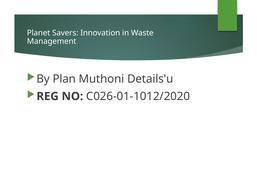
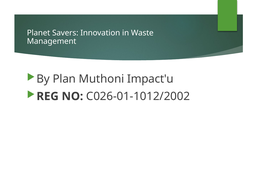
Details'u: Details'u -> Impact'u
C026-01-1012/2020: C026-01-1012/2020 -> C026-01-1012/2002
